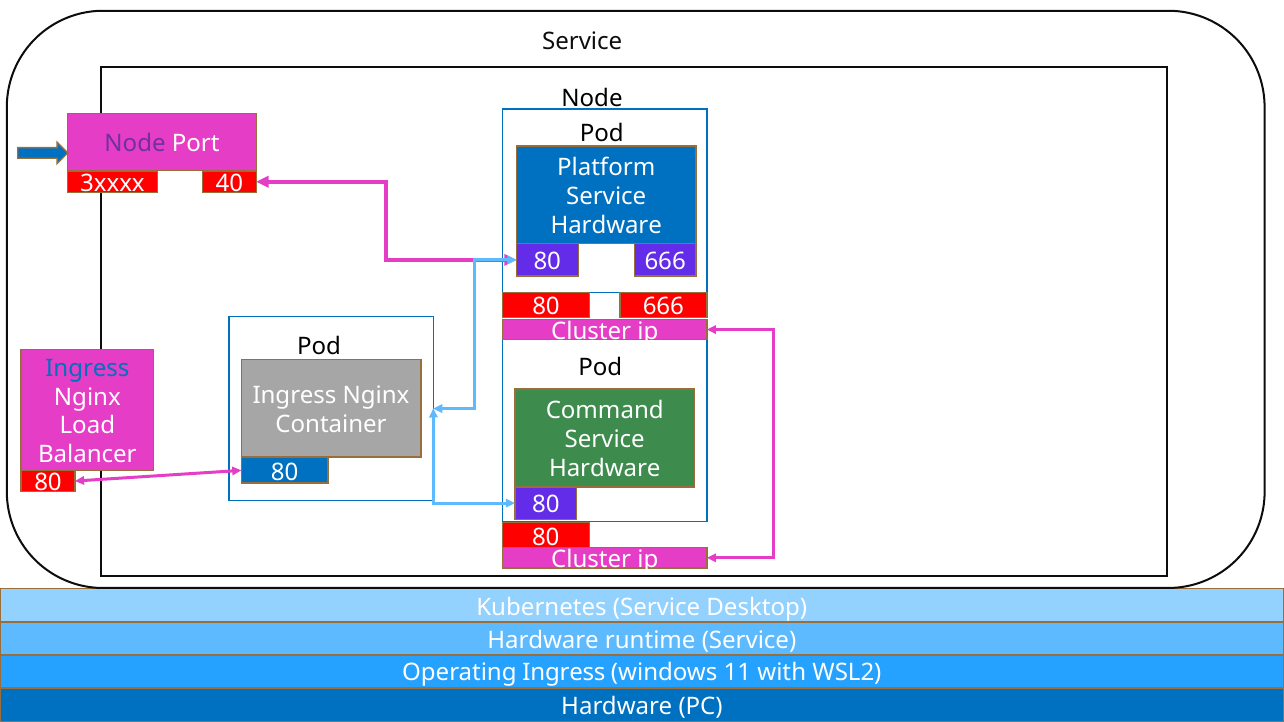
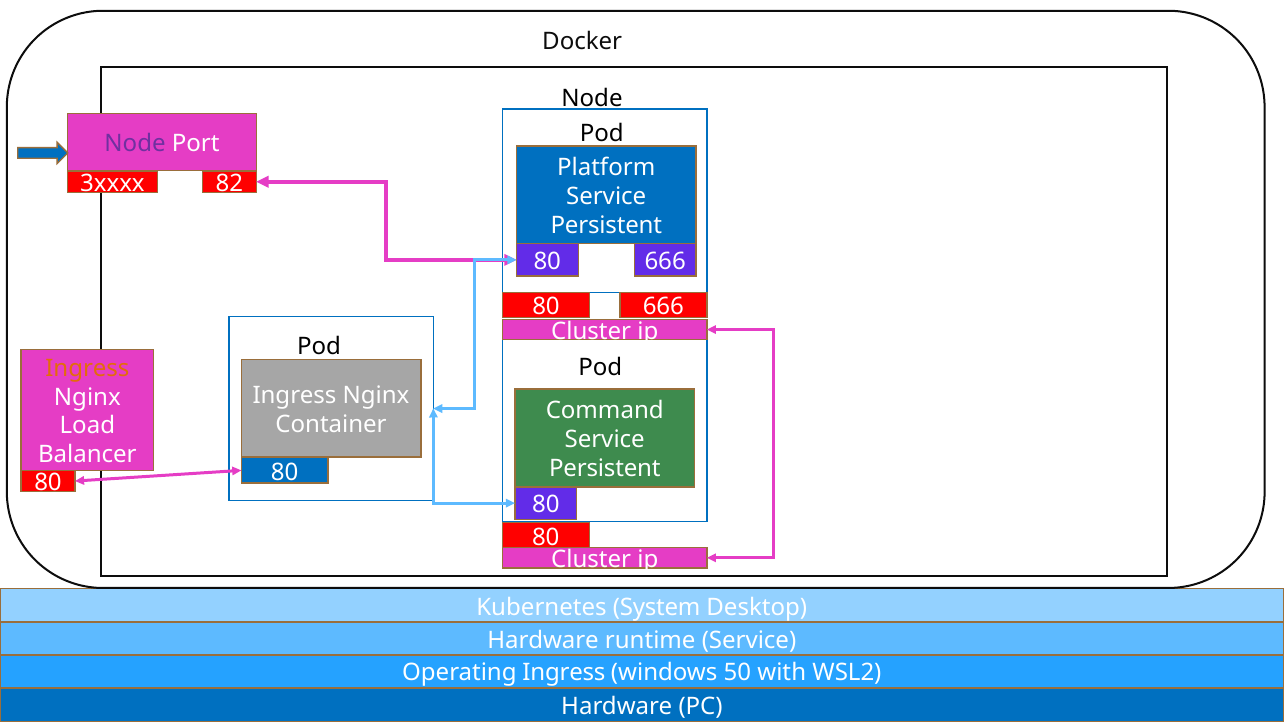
Service at (582, 41): Service -> Docker
40: 40 -> 82
Hardware at (606, 225): Hardware -> Persistent
Ingress at (87, 368) colour: blue -> orange
Hardware at (605, 469): Hardware -> Persistent
Kubernetes Service: Service -> System
11: 11 -> 50
